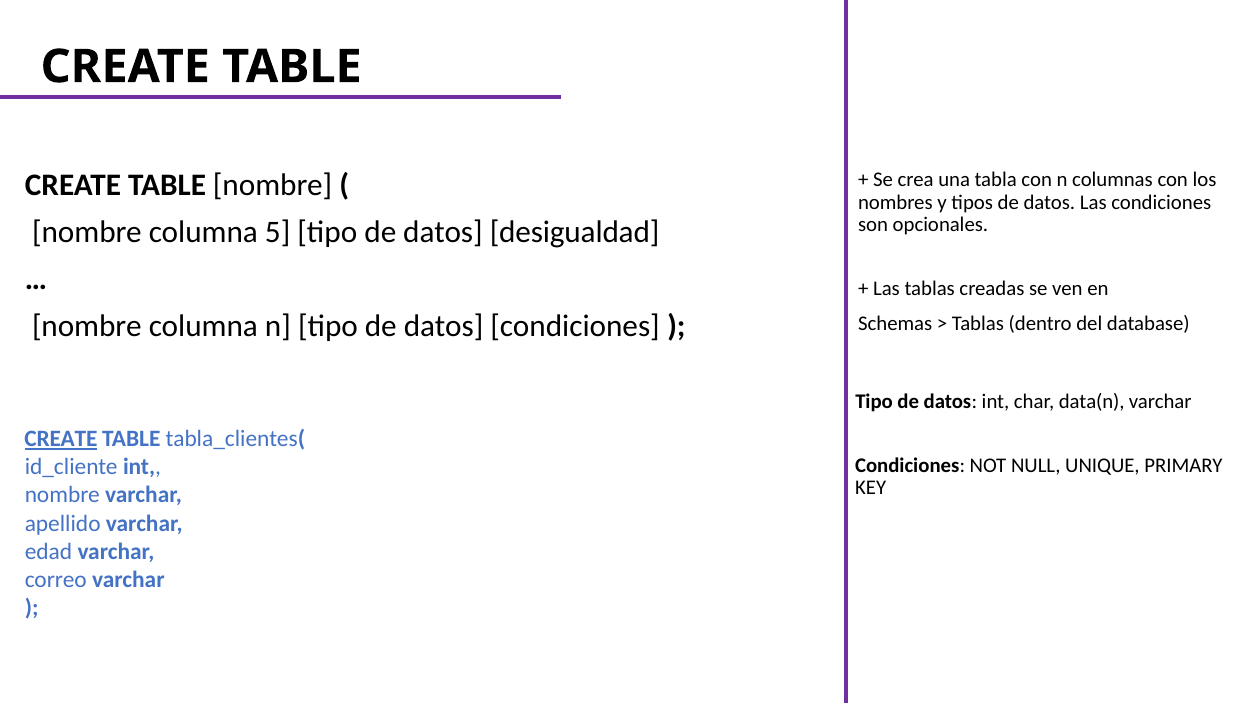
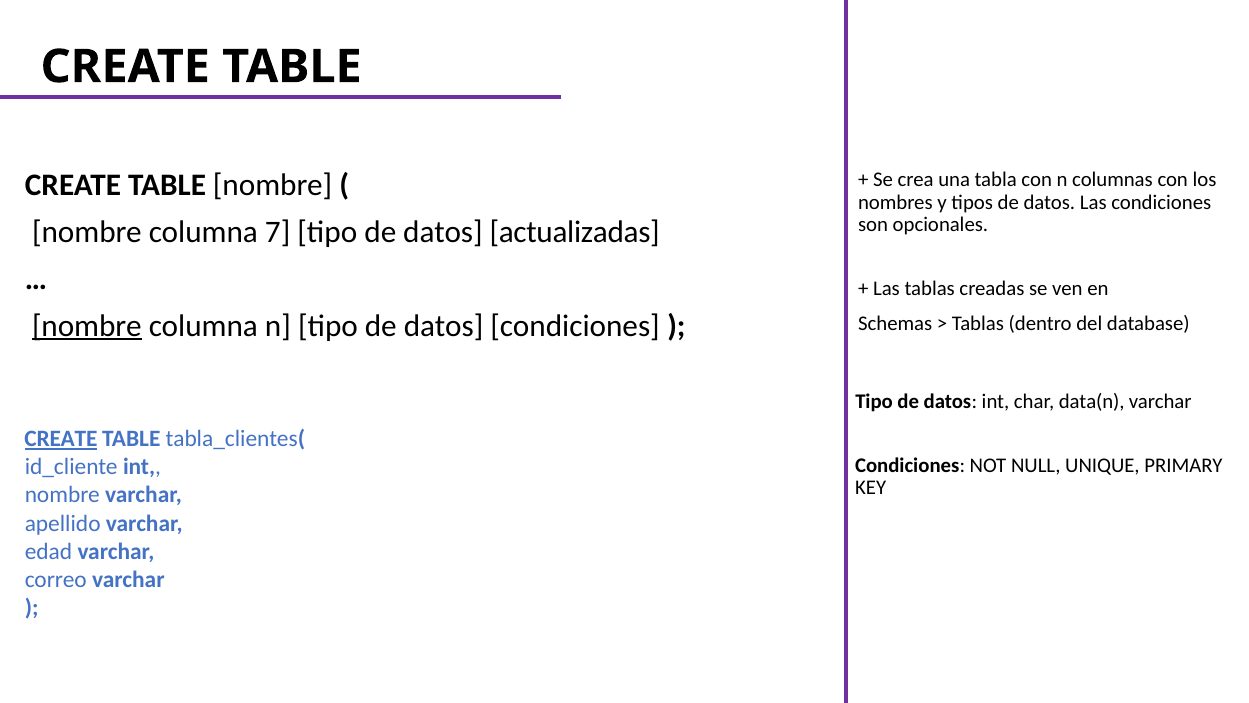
5: 5 -> 7
desigualdad: desigualdad -> actualizadas
nombre at (87, 326) underline: none -> present
